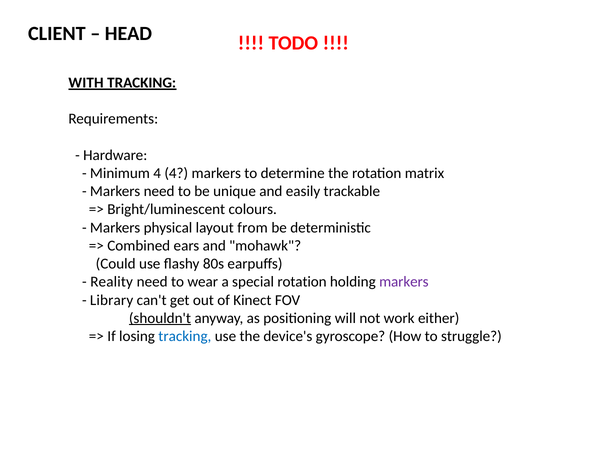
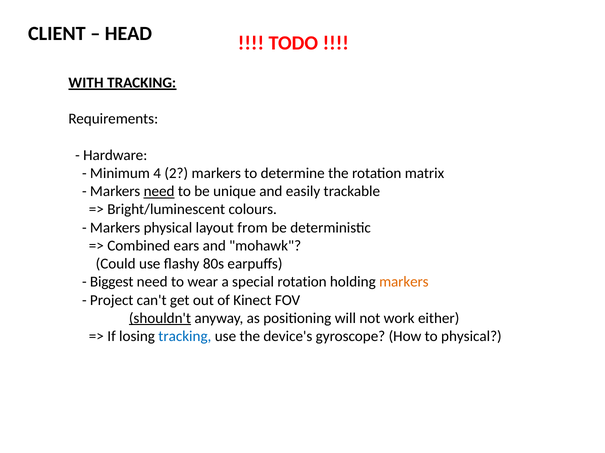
4 4: 4 -> 2
need at (159, 192) underline: none -> present
Reality: Reality -> Biggest
markers at (404, 282) colour: purple -> orange
Library: Library -> Project
to struggle: struggle -> physical
